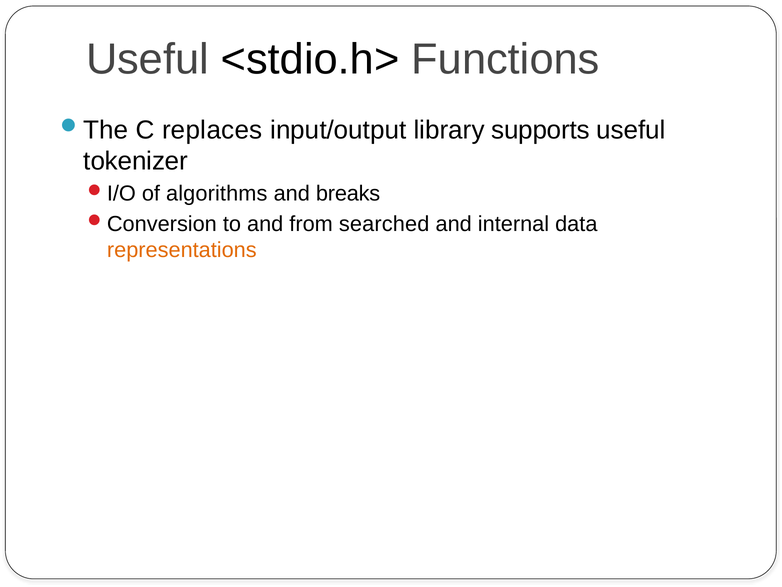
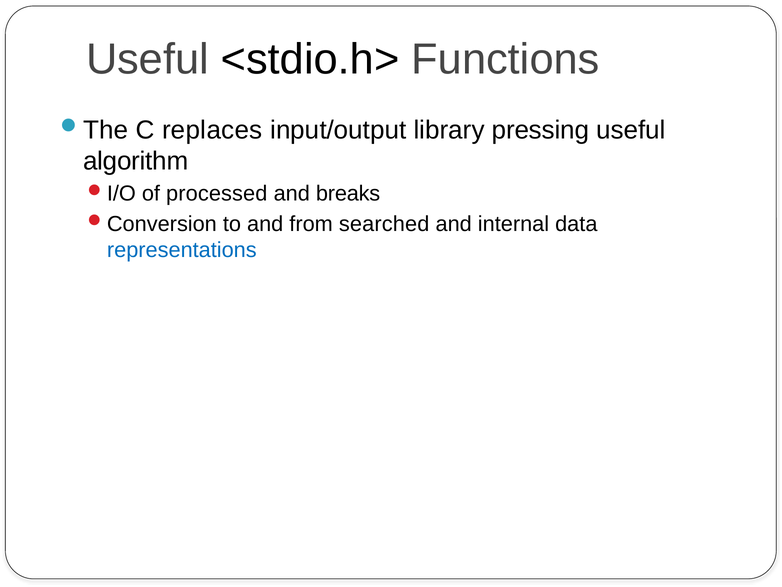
supports: supports -> pressing
tokenizer: tokenizer -> algorithm
algorithms: algorithms -> processed
representations colour: orange -> blue
